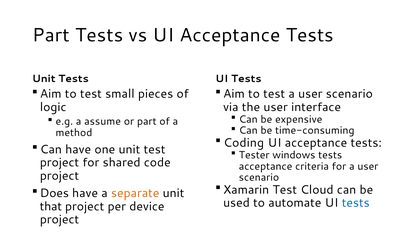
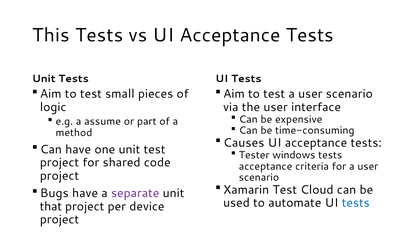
Part at (51, 35): Part -> This
Coding: Coding -> Causes
Does: Does -> Bugs
separate colour: orange -> purple
